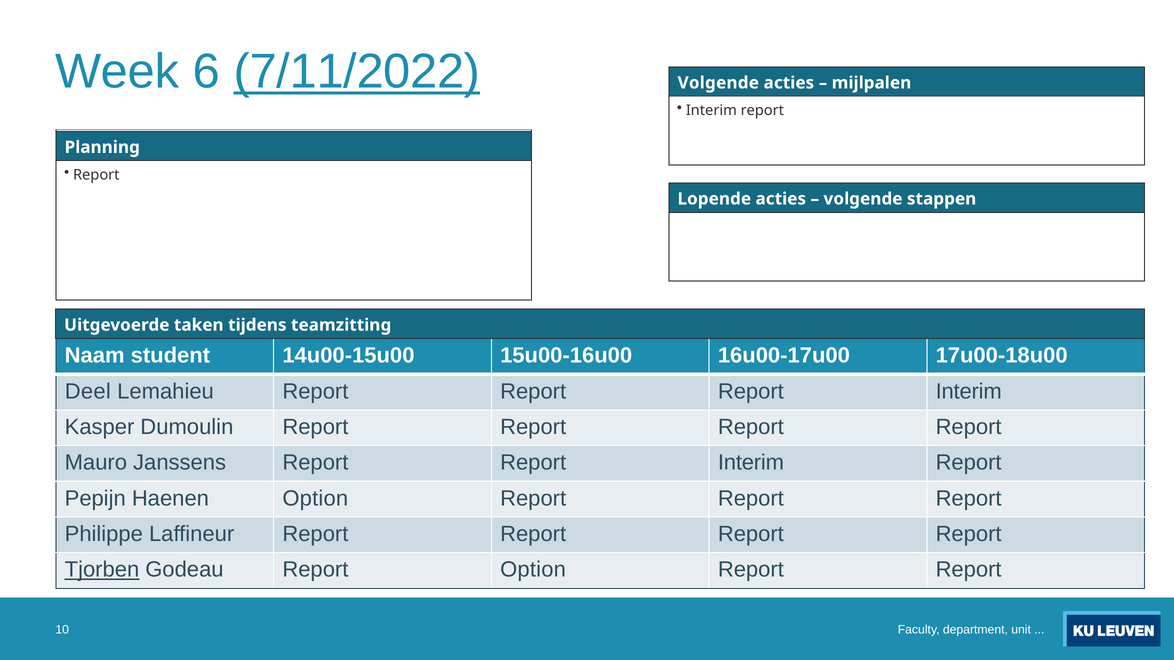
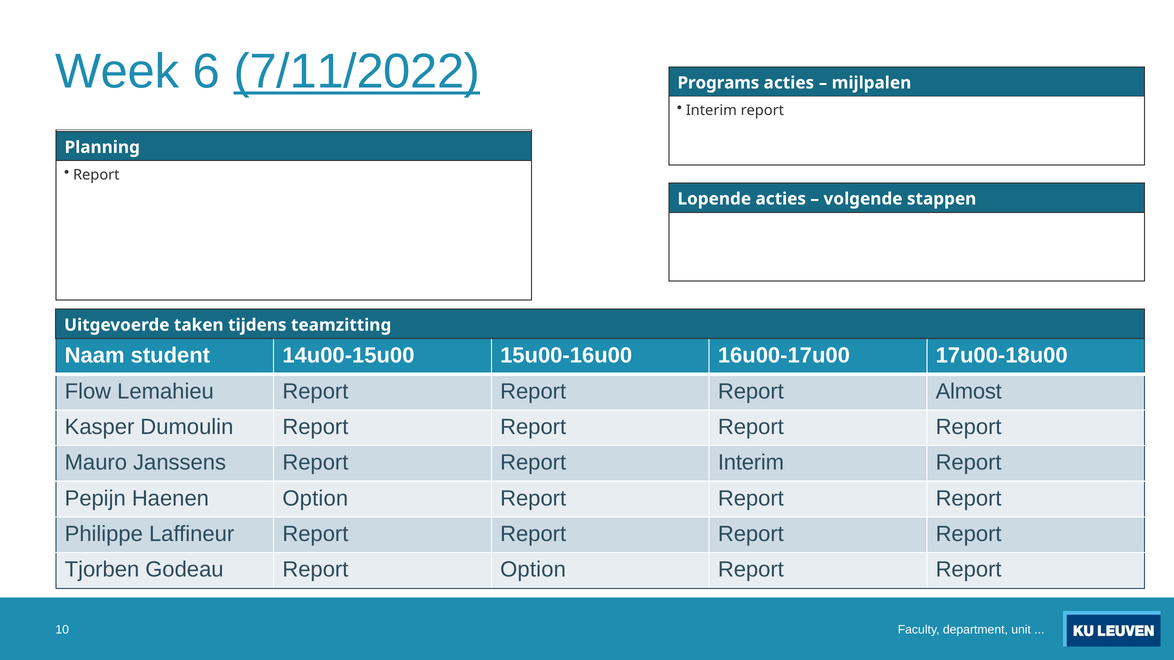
Volgende at (718, 83): Volgende -> Programs
Deel: Deel -> Flow
Report Report Report Interim: Interim -> Almost
Tjorben underline: present -> none
